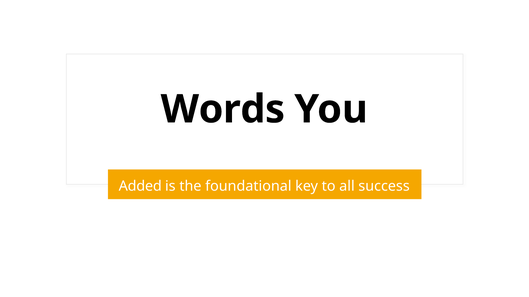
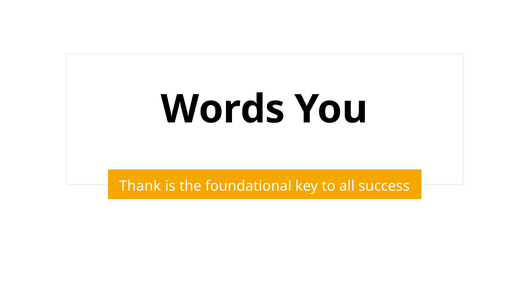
Added: Added -> Thank
